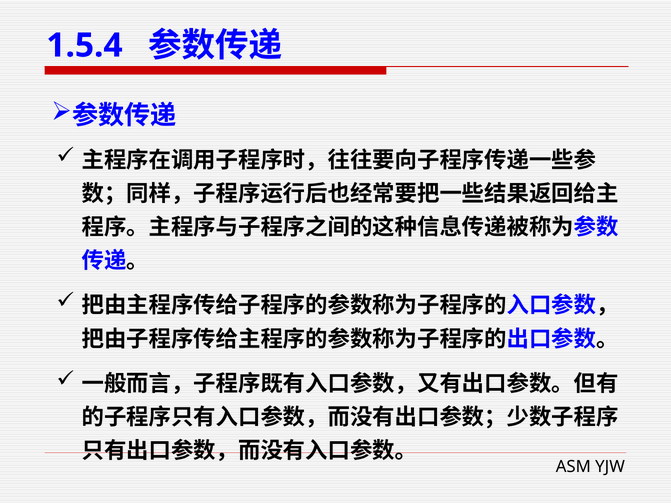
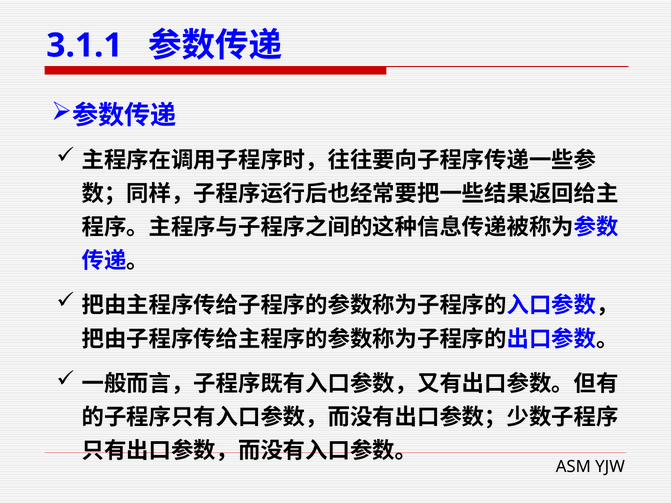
1.5.4: 1.5.4 -> 3.1.1
